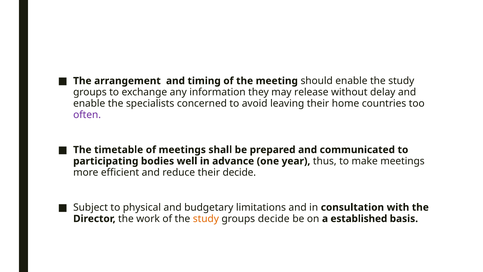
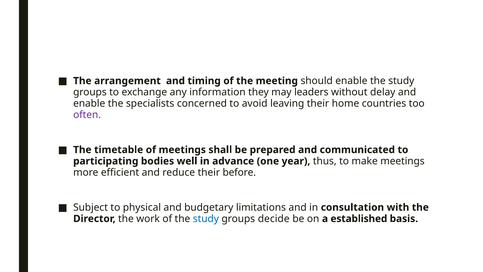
release: release -> leaders
their decide: decide -> before
study at (206, 218) colour: orange -> blue
